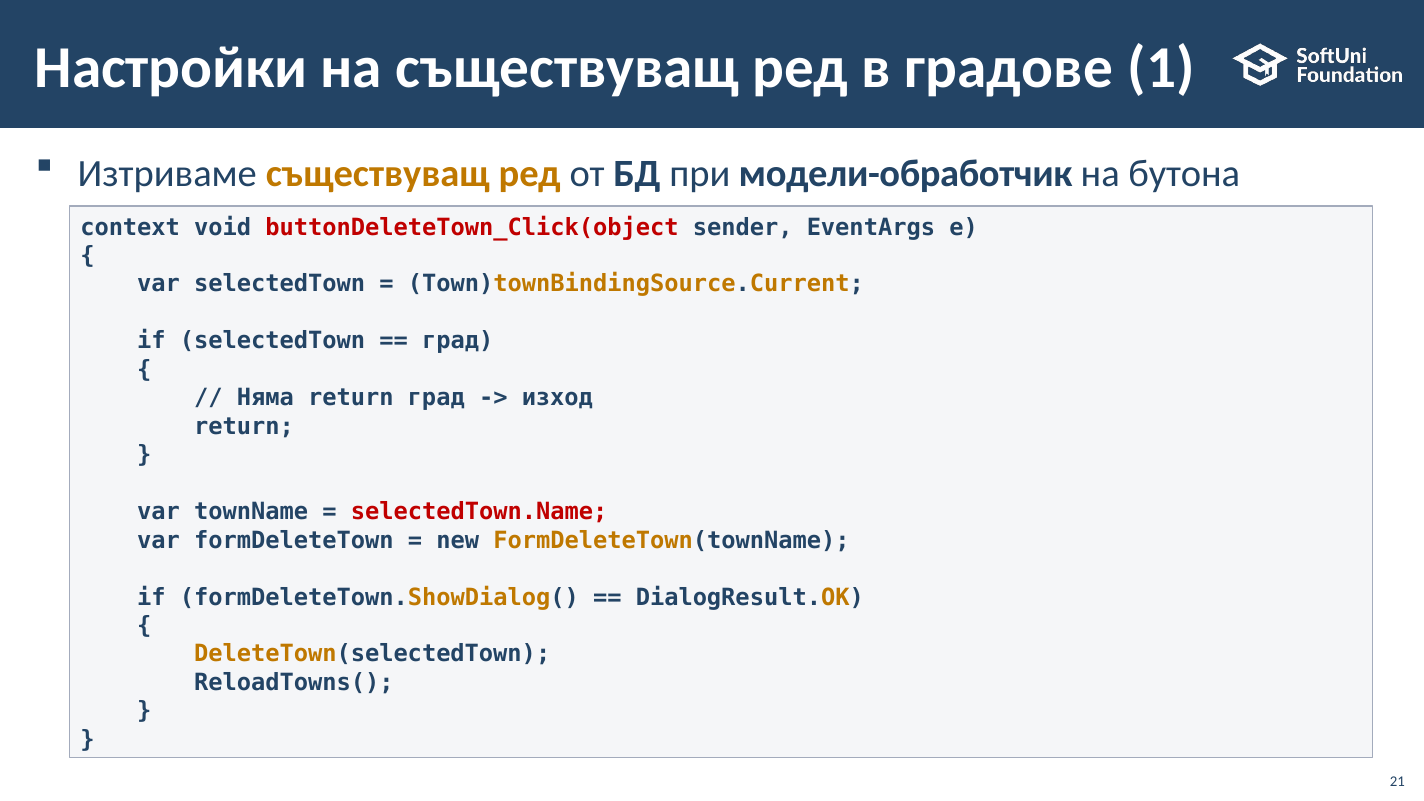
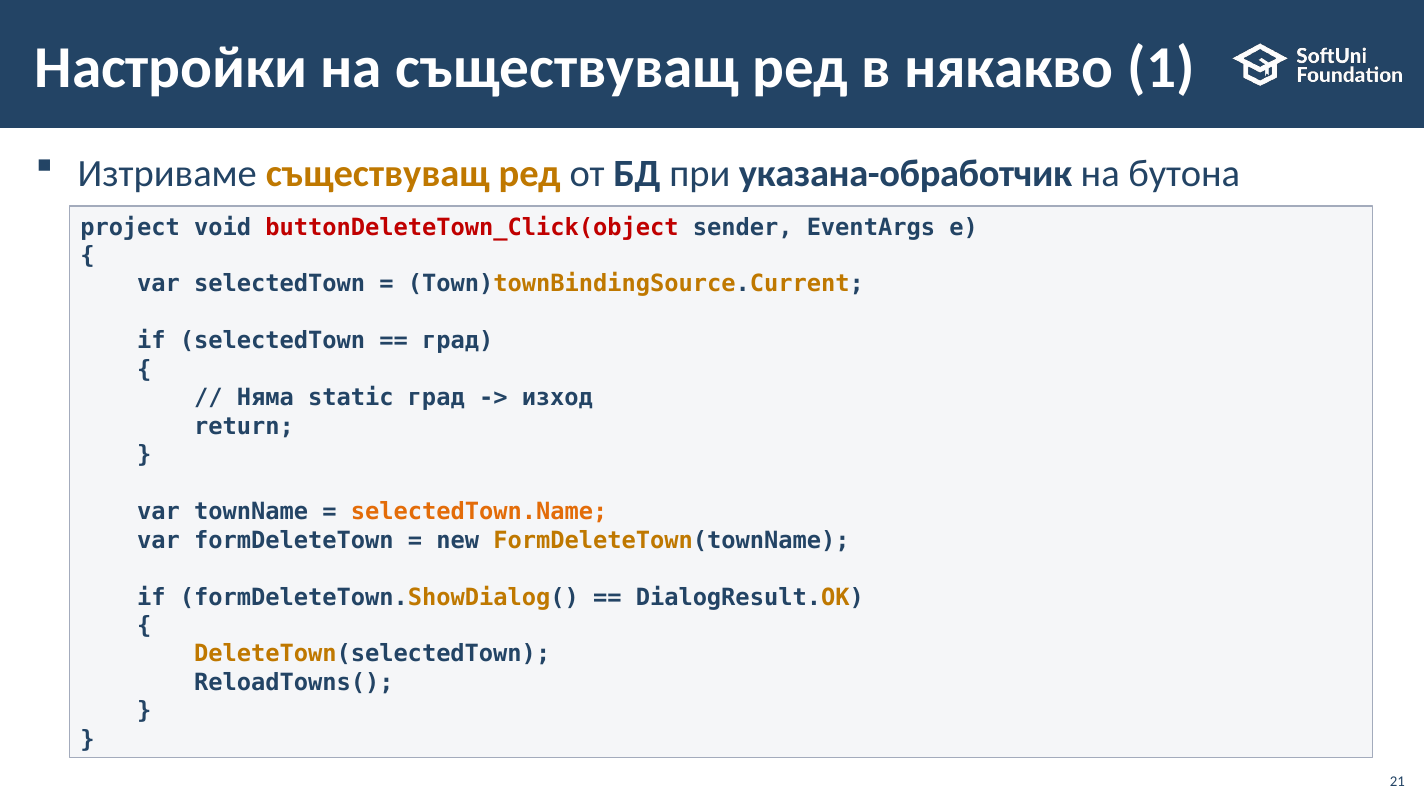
градове: градове -> някакво
модели-обработчик: модели-обработчик -> указана-обработчик
context: context -> project
Няма return: return -> static
selectedTown.Name colour: red -> orange
